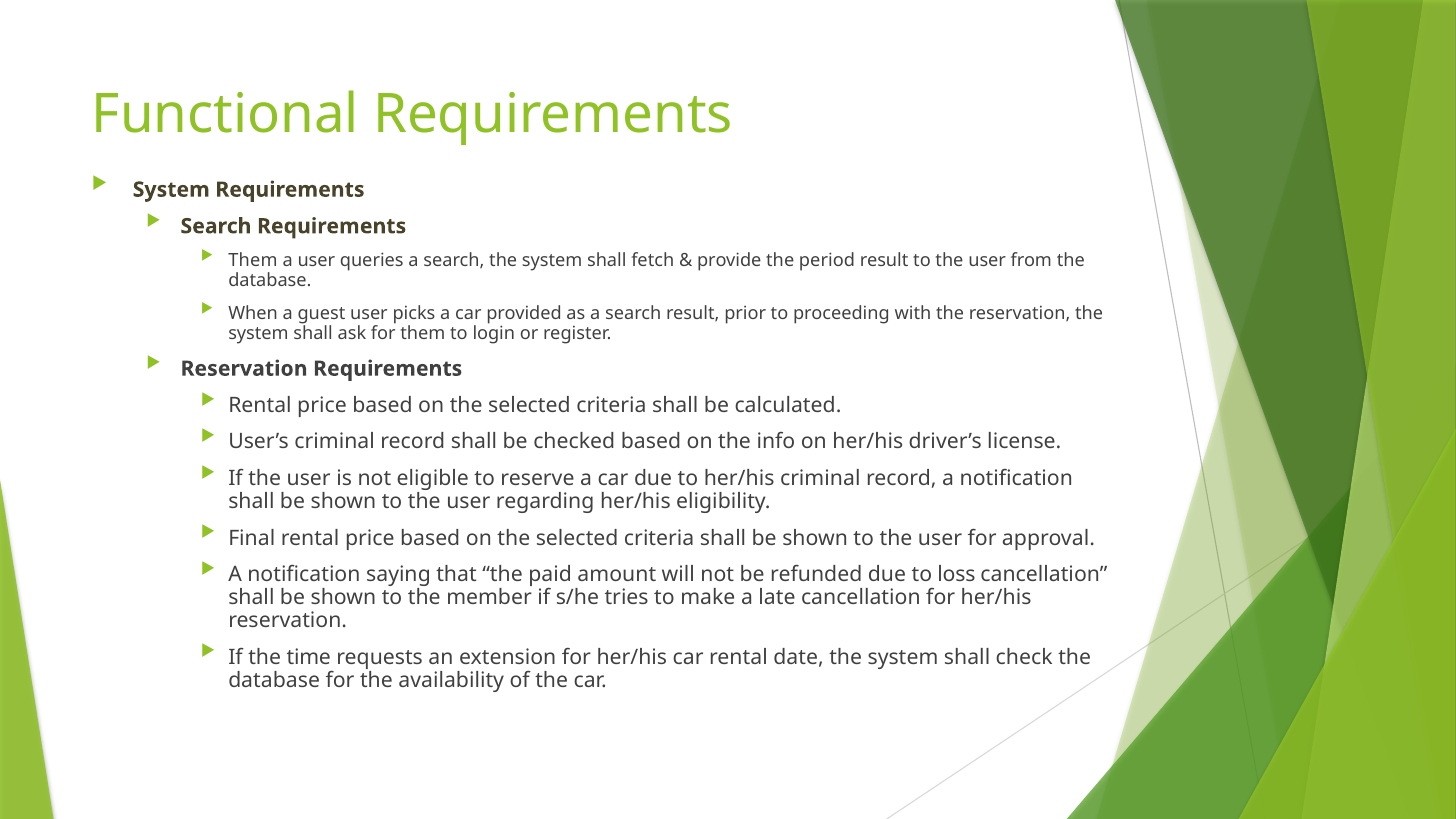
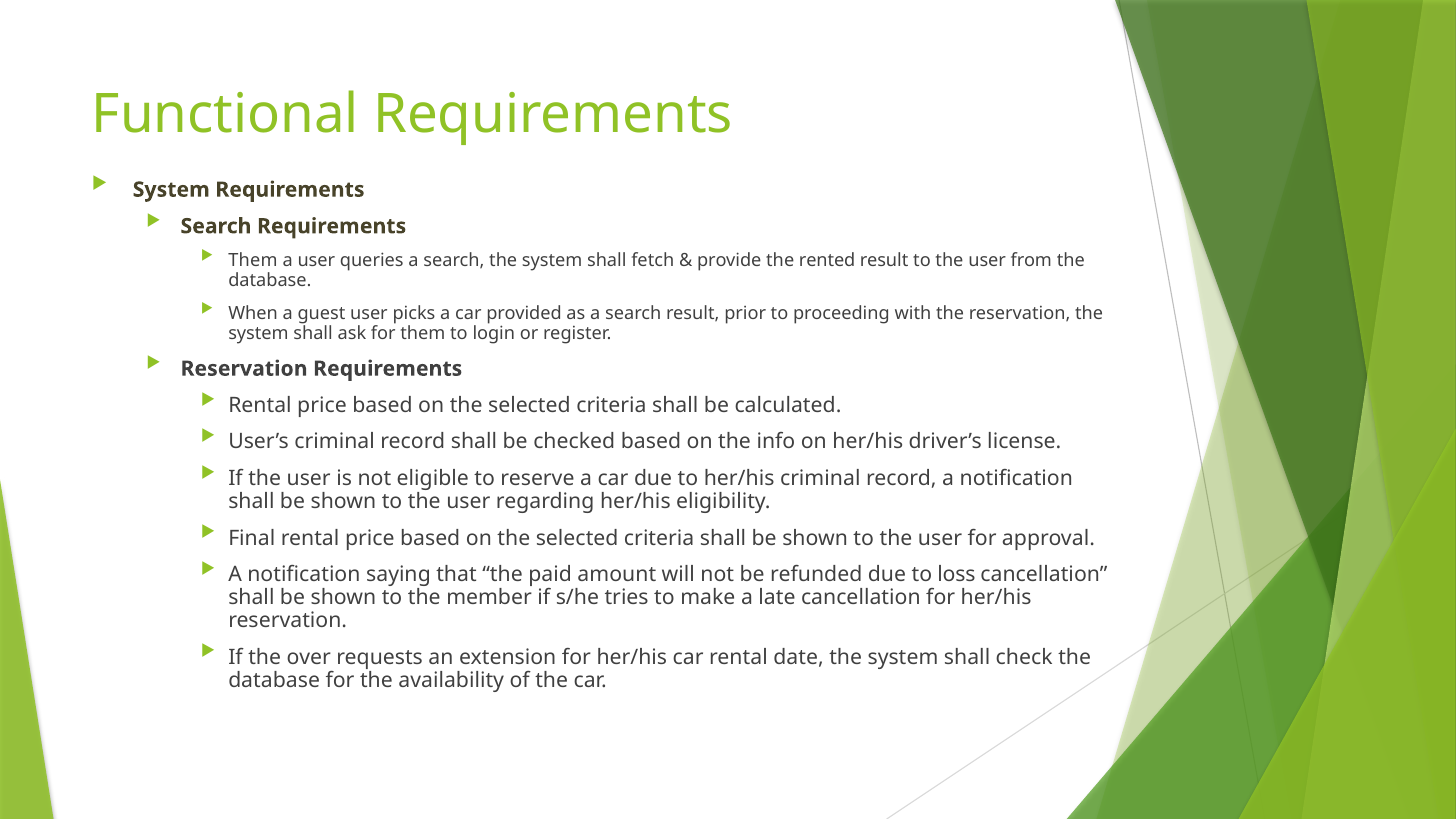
period: period -> rented
time: time -> over
